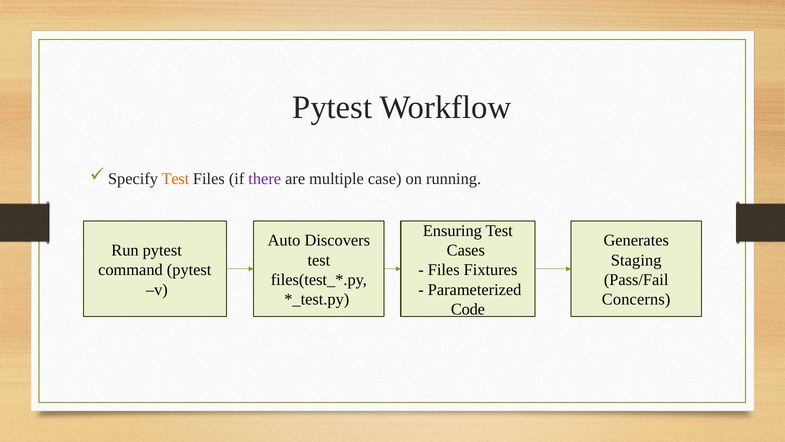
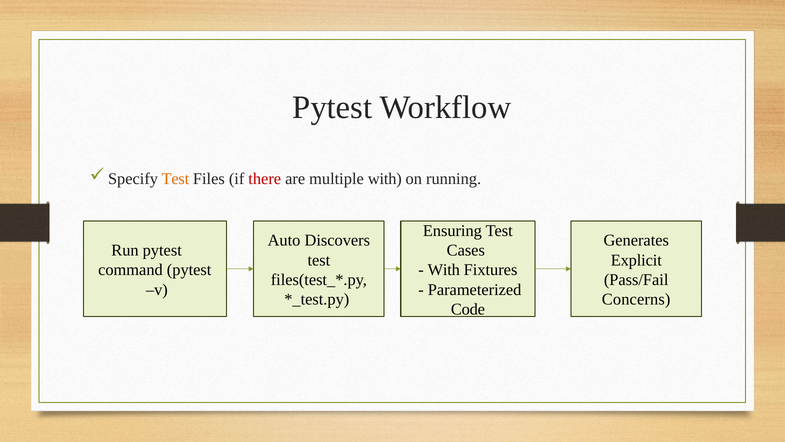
there colour: purple -> red
multiple case: case -> with
Staging: Staging -> Explicit
Files at (444, 270): Files -> With
